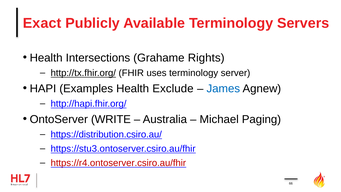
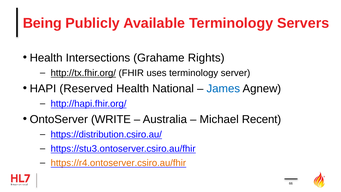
Exact: Exact -> Being
Examples: Examples -> Reserved
Exclude: Exclude -> National
Paging: Paging -> Recent
https://r4.ontoserver.csiro.au/fhir colour: red -> orange
